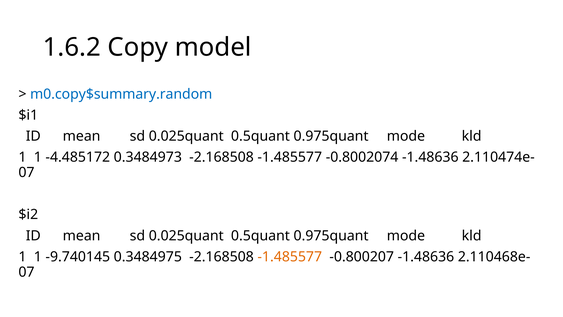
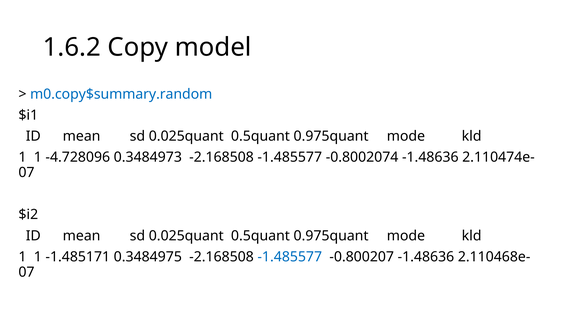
-4.485172: -4.485172 -> -4.728096
-9.740145: -9.740145 -> -1.485171
-1.485577 at (290, 257) colour: orange -> blue
